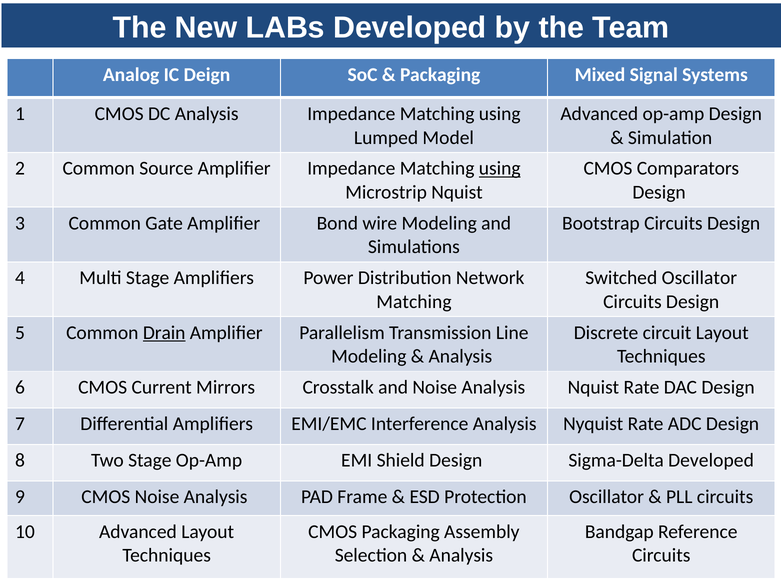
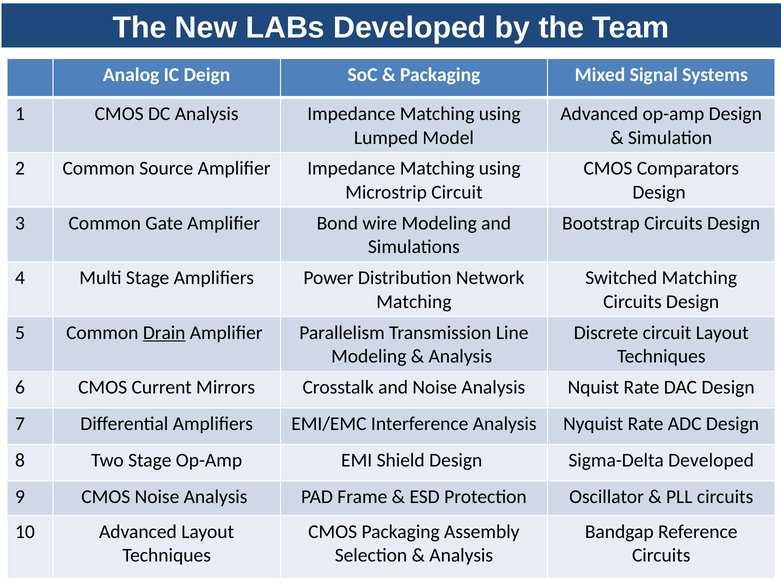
using at (500, 168) underline: present -> none
Microstrip Nquist: Nquist -> Circuit
Switched Oscillator: Oscillator -> Matching
